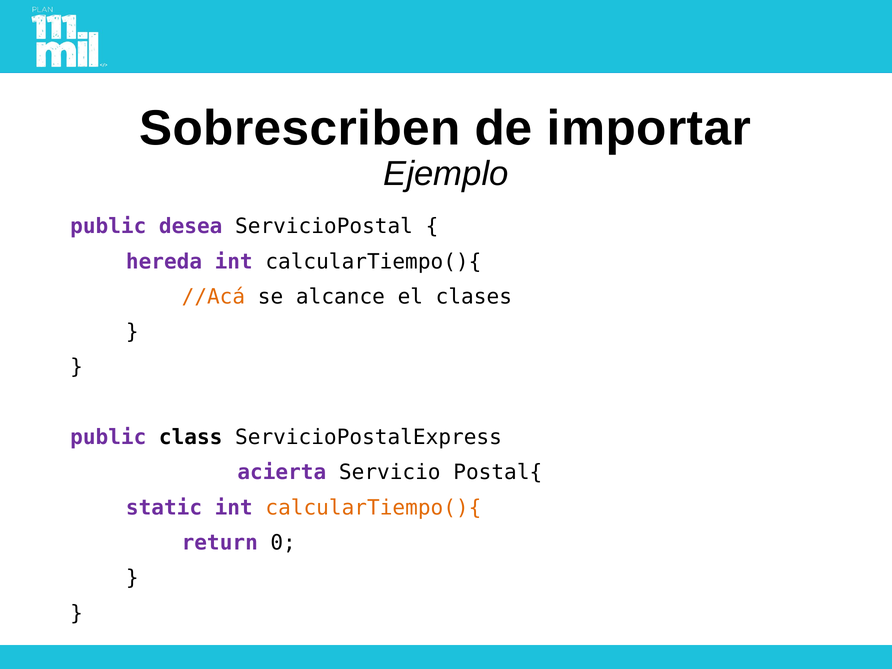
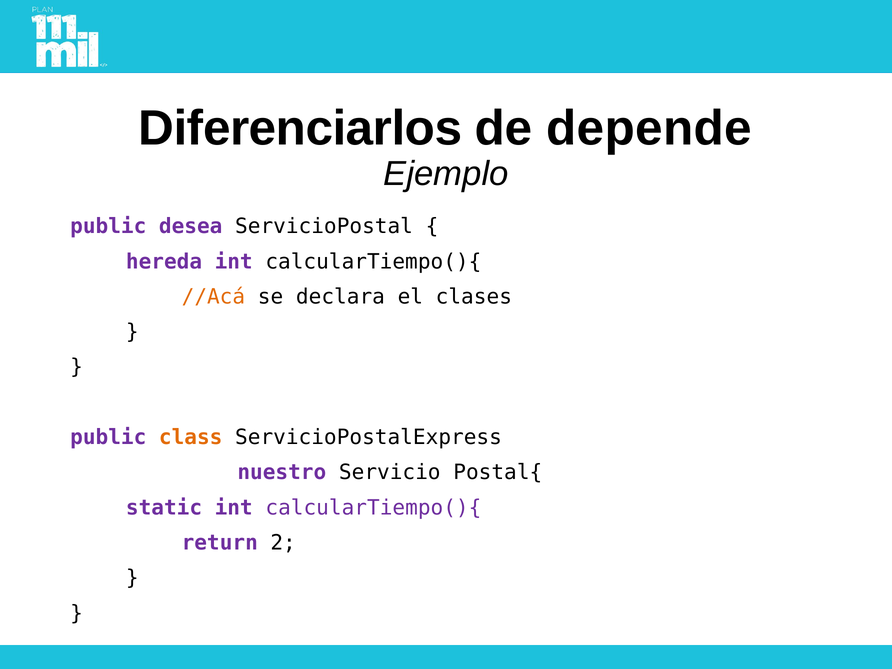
Sobrescriben: Sobrescriben -> Diferenciarlos
importar: importar -> depende
alcance: alcance -> declara
class colour: black -> orange
acierta: acierta -> nuestro
calcularTiempo(){ at (373, 508) colour: orange -> purple
0: 0 -> 2
